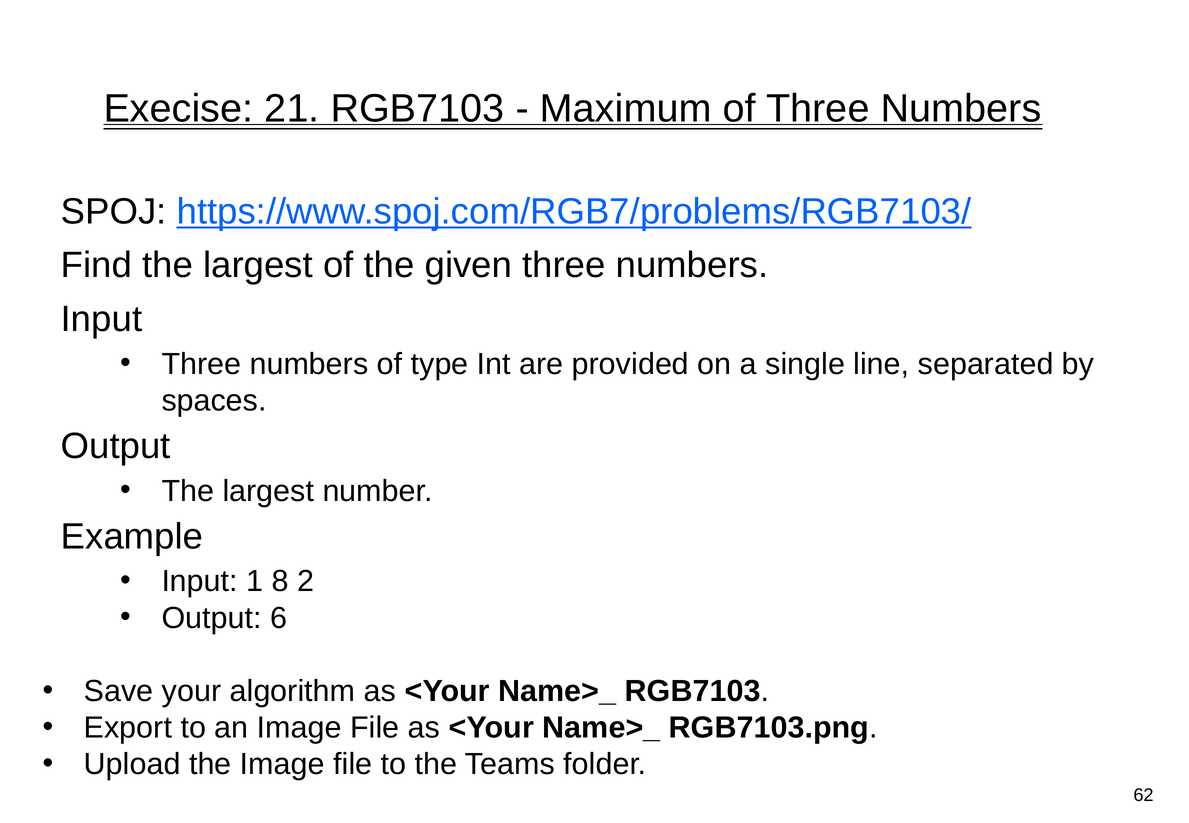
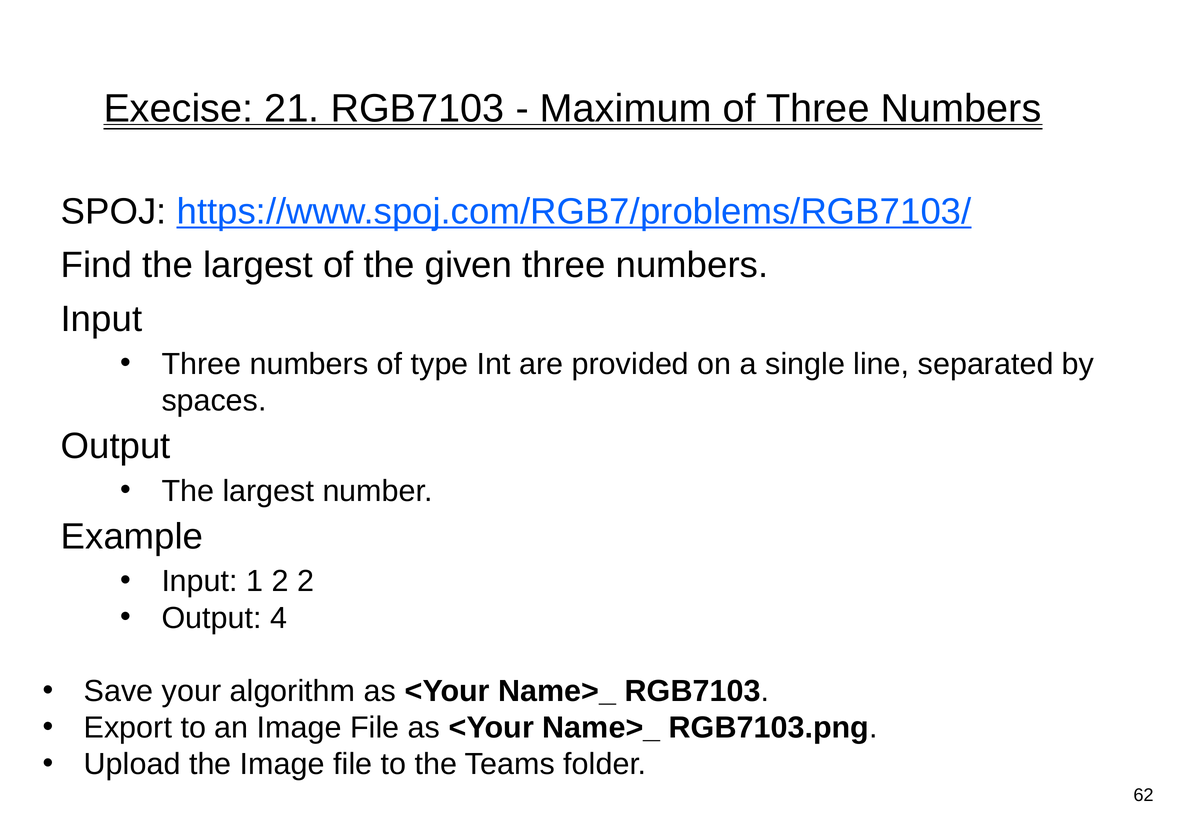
1 8: 8 -> 2
6: 6 -> 4
